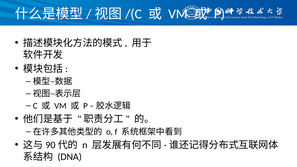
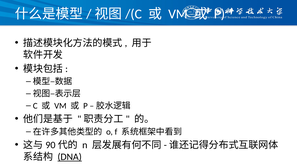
DNA underline: none -> present
